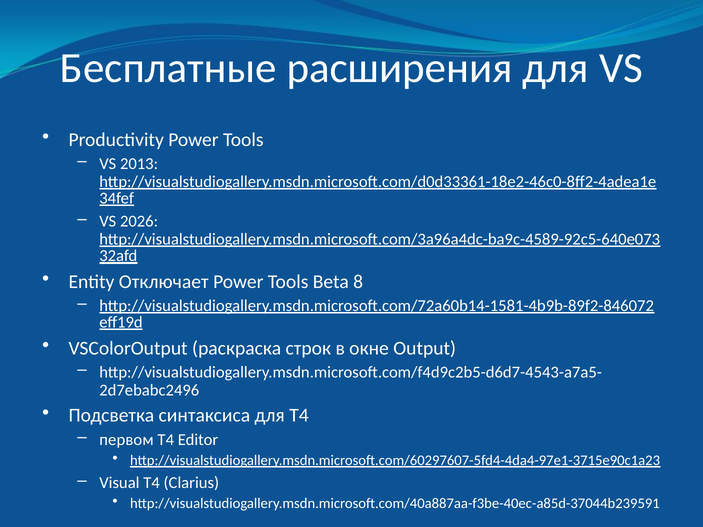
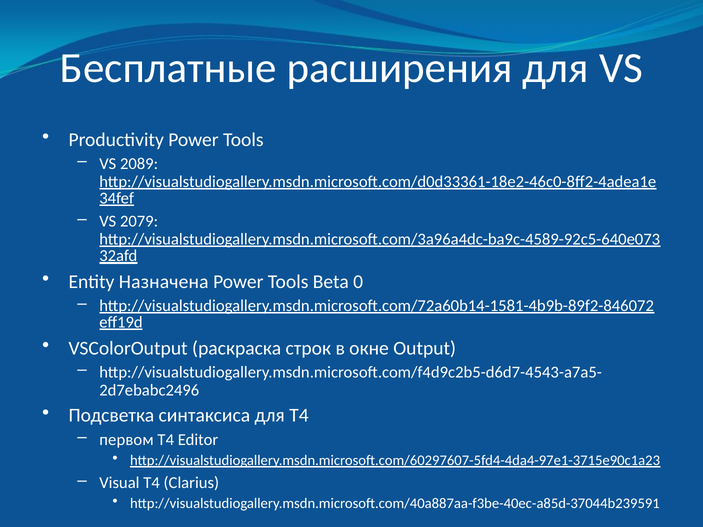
2013: 2013 -> 2089
2026: 2026 -> 2079
Отключает: Отключает -> Назначена
8: 8 -> 0
